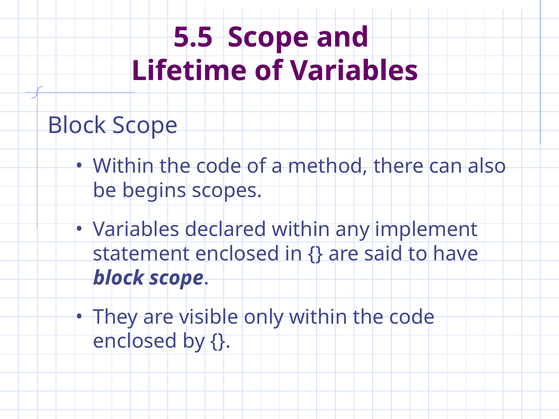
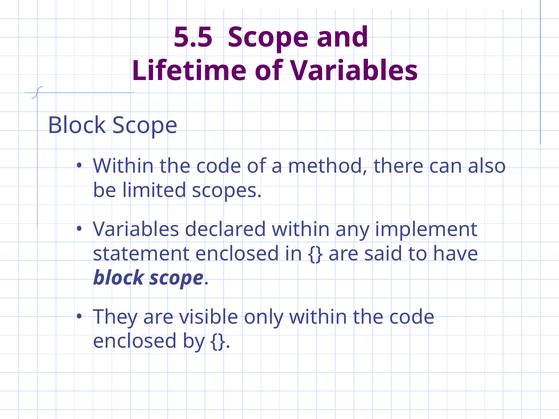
begins: begins -> limited
